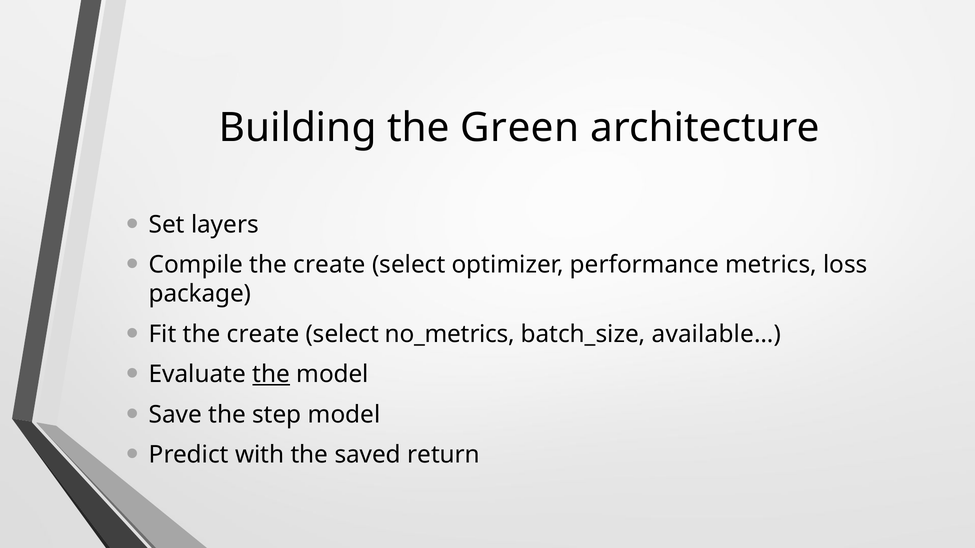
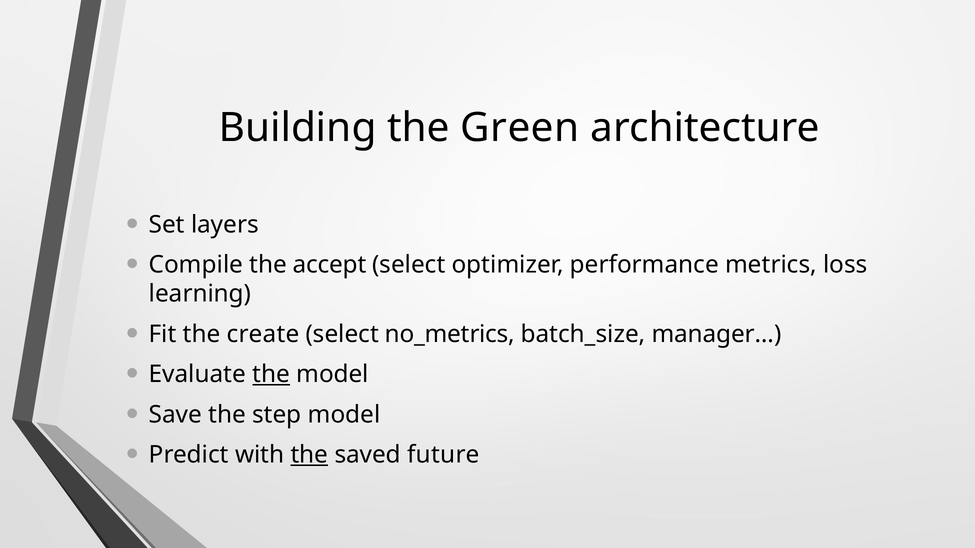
Compile the create: create -> accept
package: package -> learning
available…: available… -> manager…
the at (309, 455) underline: none -> present
return: return -> future
